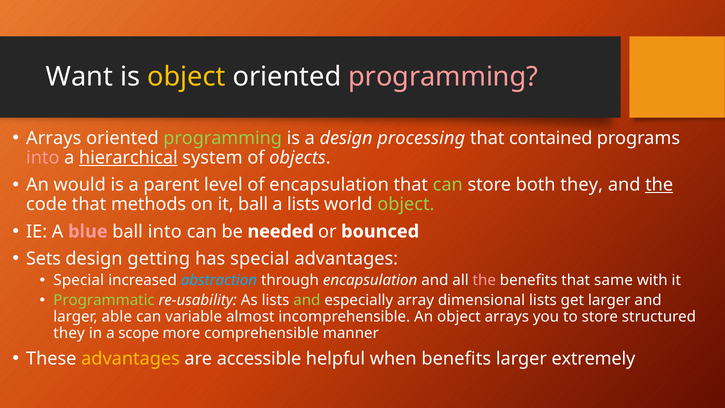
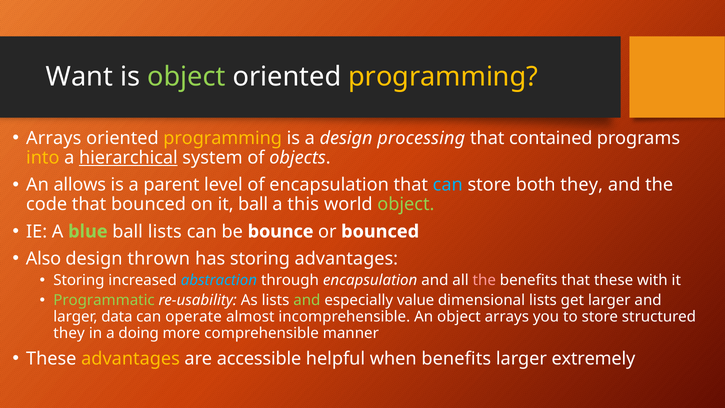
object at (186, 77) colour: yellow -> light green
programming at (443, 77) colour: pink -> yellow
programming at (223, 138) colour: light green -> yellow
into at (43, 158) colour: pink -> yellow
would: would -> allows
can at (448, 185) colour: light green -> light blue
the at (659, 185) underline: present -> none
that methods: methods -> bounced
a lists: lists -> this
blue colour: pink -> light green
ball into: into -> lists
needed: needed -> bounce
Sets: Sets -> Also
getting: getting -> thrown
has special: special -> storing
Special at (79, 280): Special -> Storing
that same: same -> these
array: array -> value
able: able -> data
variable: variable -> operate
scope: scope -> doing
